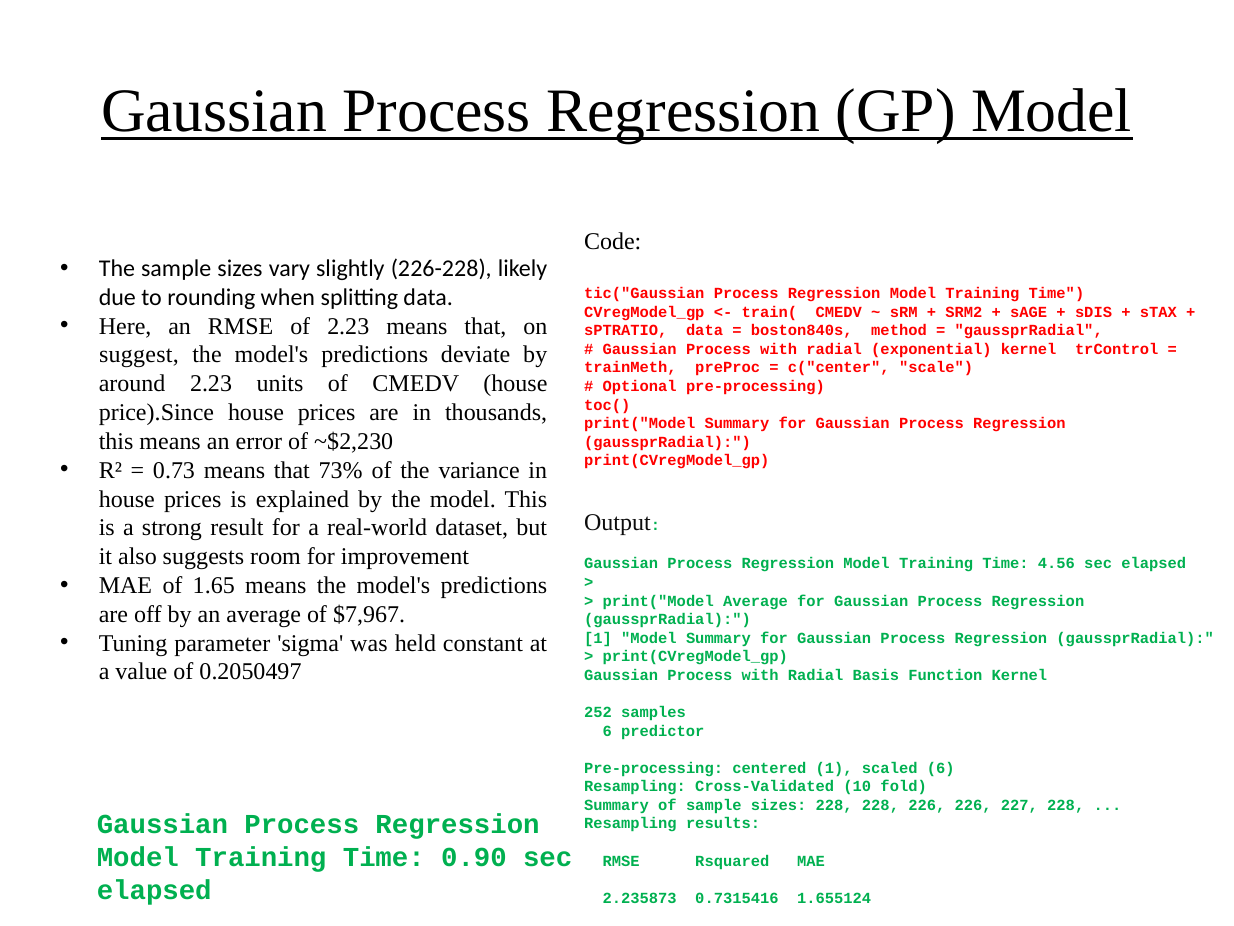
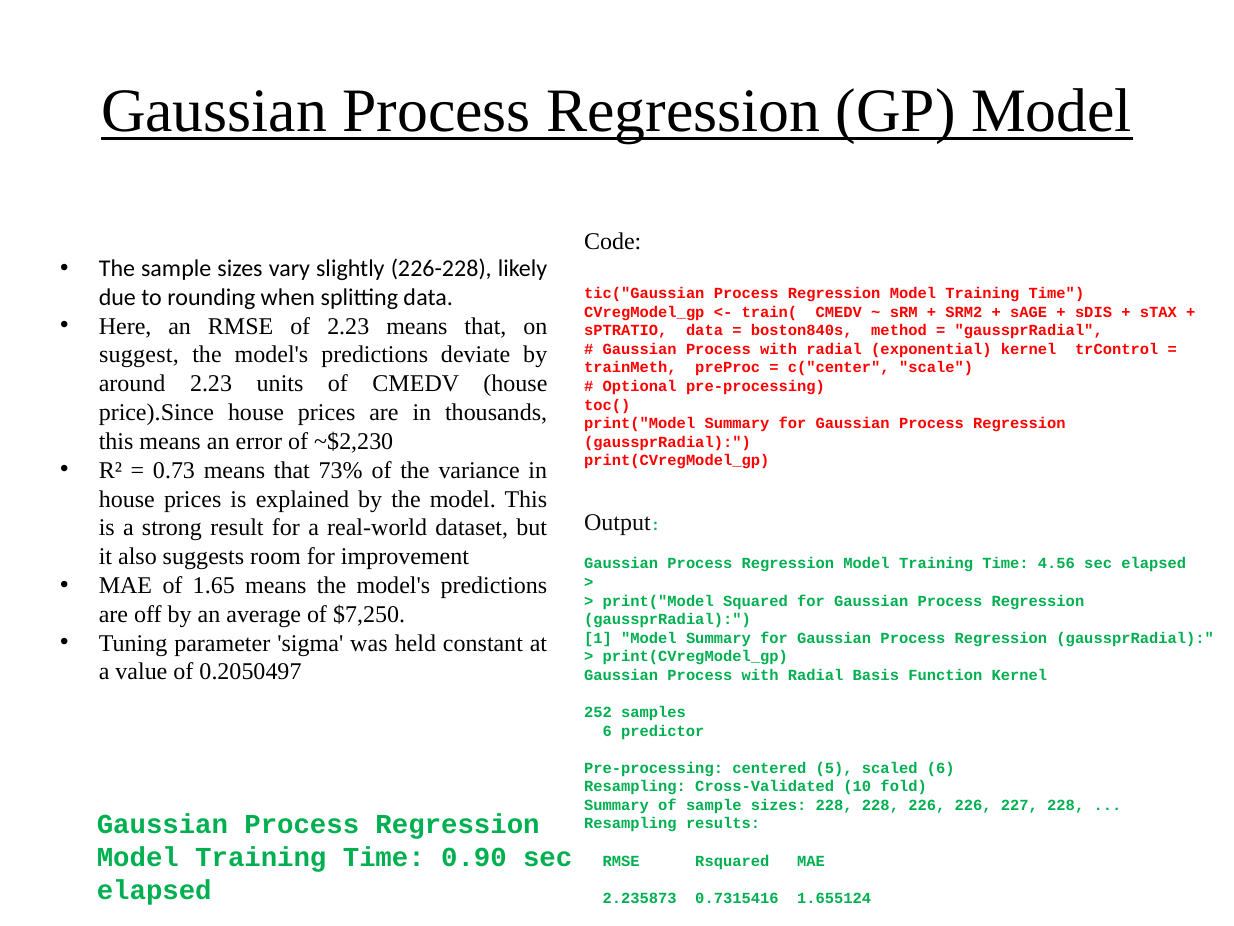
print("Model Average: Average -> Squared
$7,967: $7,967 -> $7,250
centered 1: 1 -> 5
